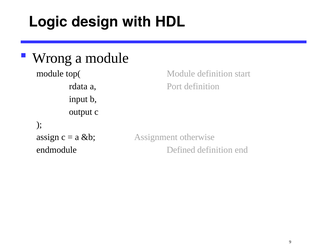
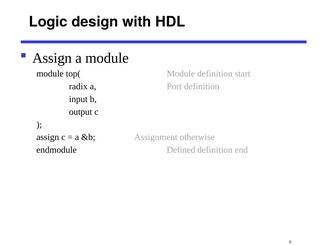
Wrong at (52, 58): Wrong -> Assign
rdata: rdata -> radix
